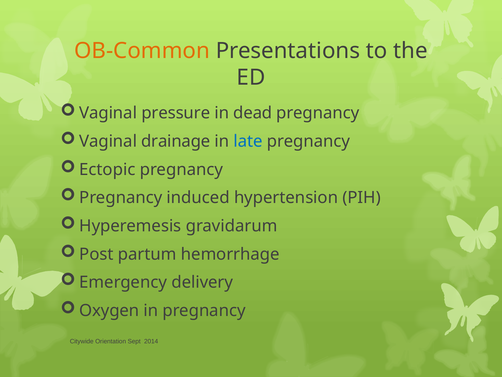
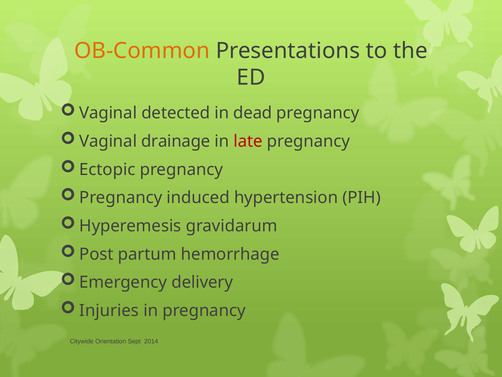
pressure: pressure -> detected
late colour: blue -> red
Oxygen: Oxygen -> Injuries
